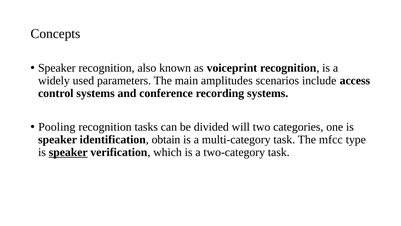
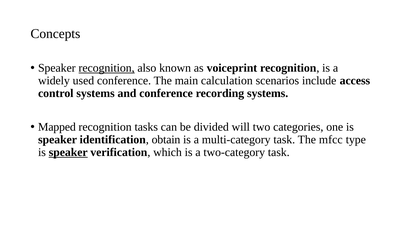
recognition at (107, 68) underline: none -> present
used parameters: parameters -> conference
amplitudes: amplitudes -> calculation
Pooling: Pooling -> Mapped
